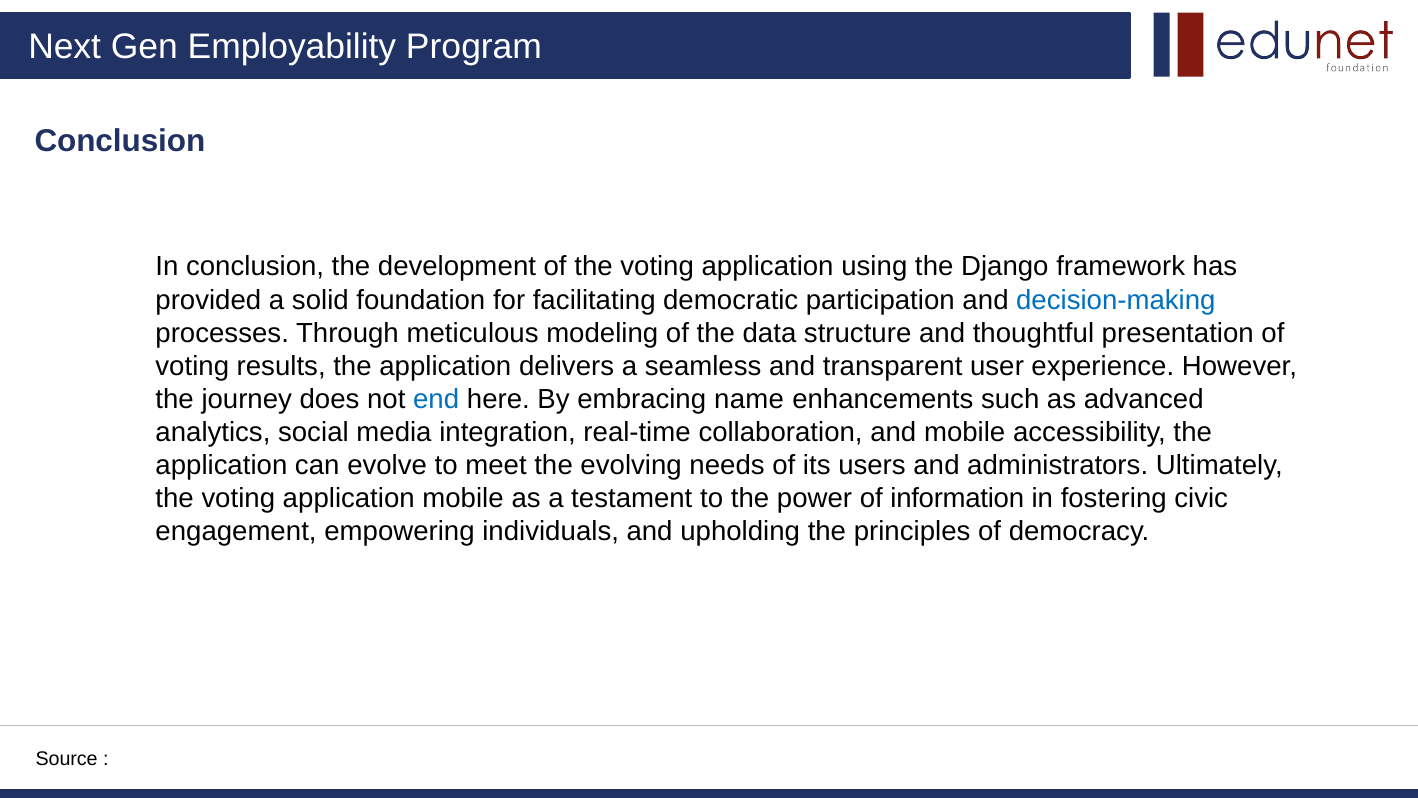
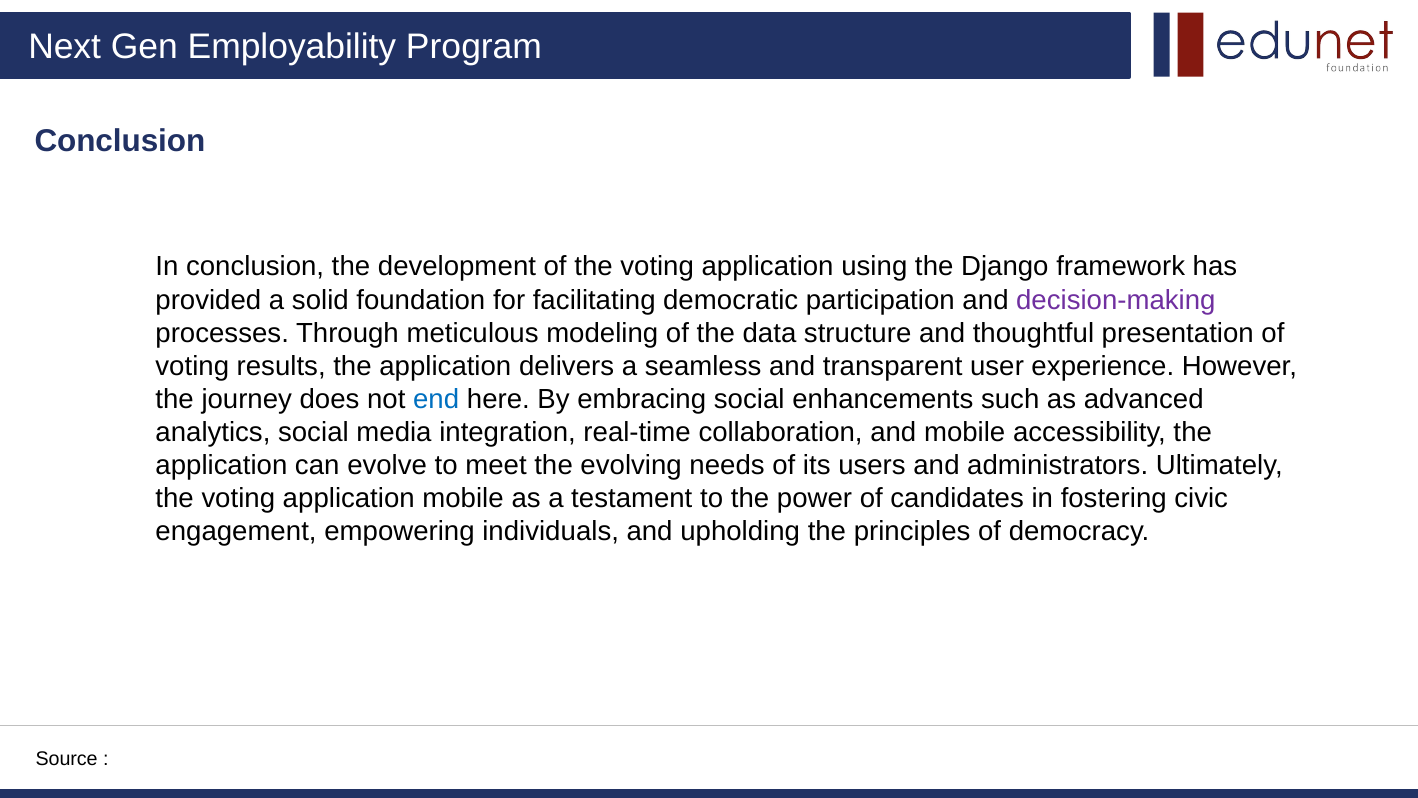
decision-making colour: blue -> purple
embracing name: name -> social
information: information -> candidates
